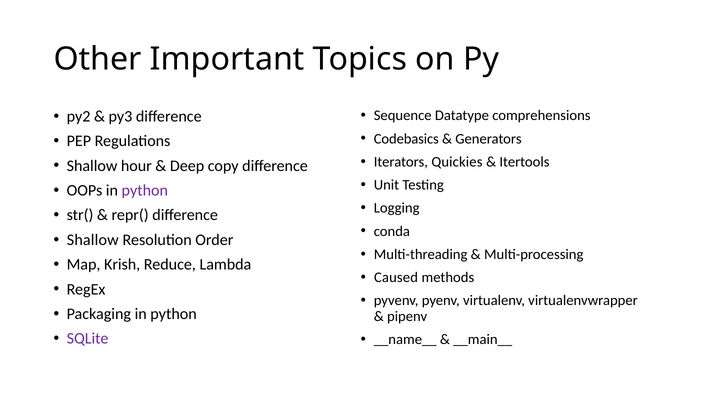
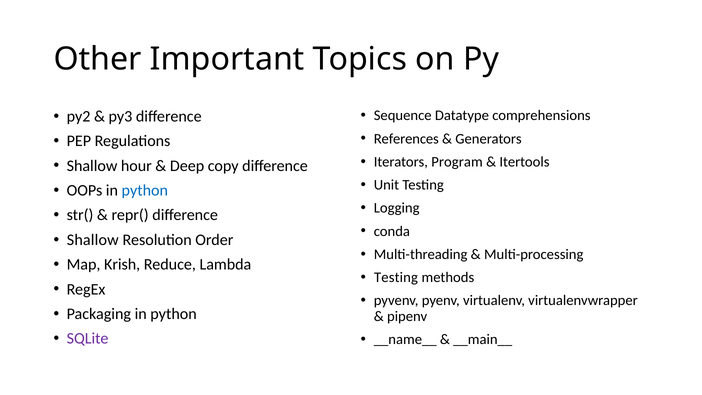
Codebasics: Codebasics -> References
Quickies: Quickies -> Program
python at (145, 190) colour: purple -> blue
Caused at (396, 277): Caused -> Testing
